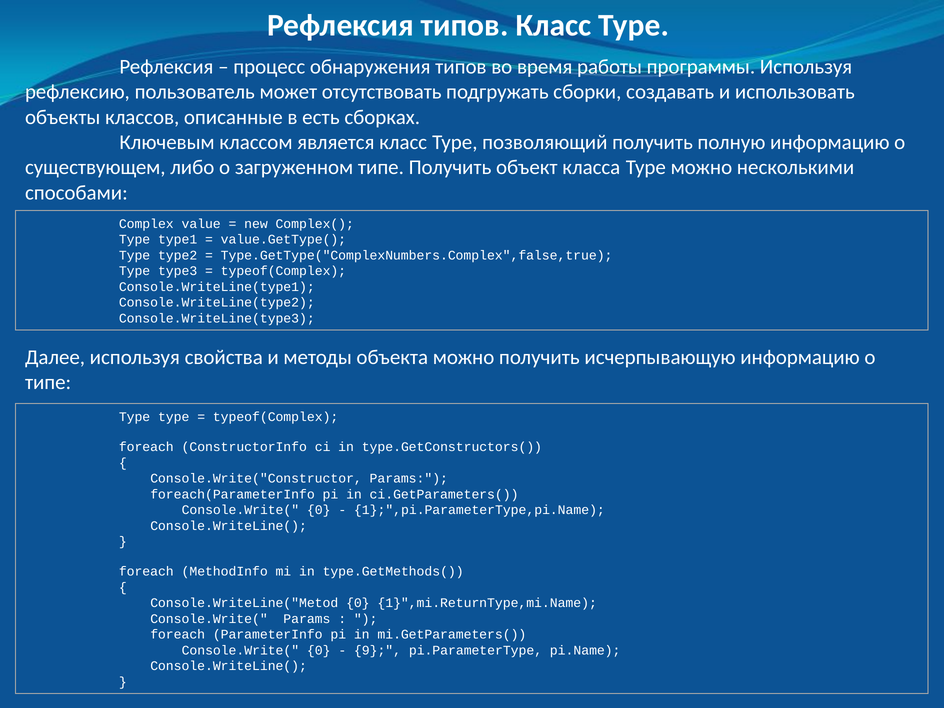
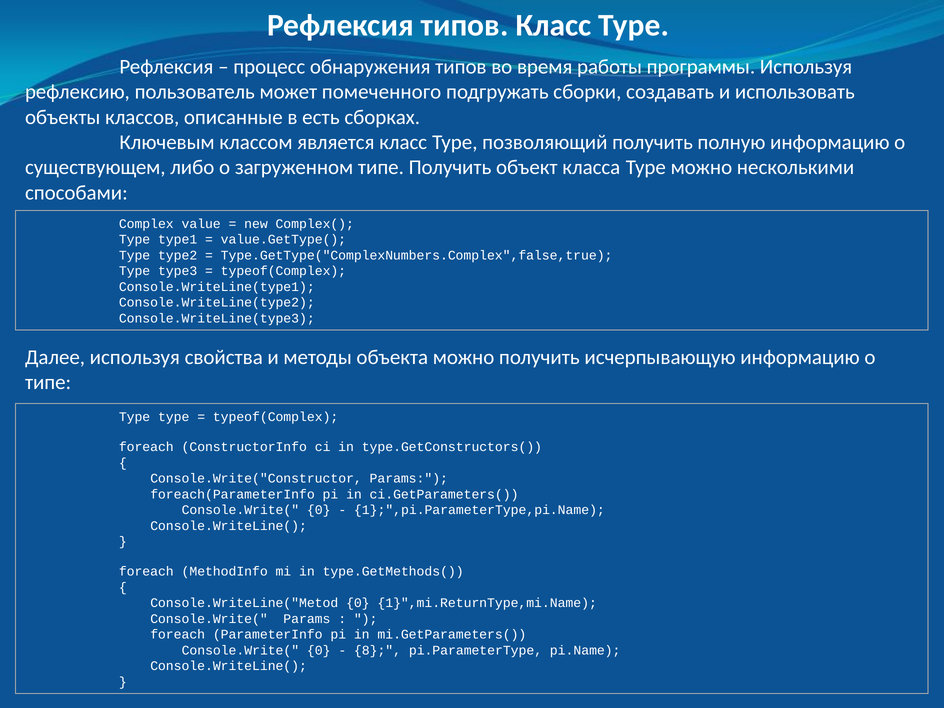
отсутствовать: отсутствовать -> помеченного
9: 9 -> 8
